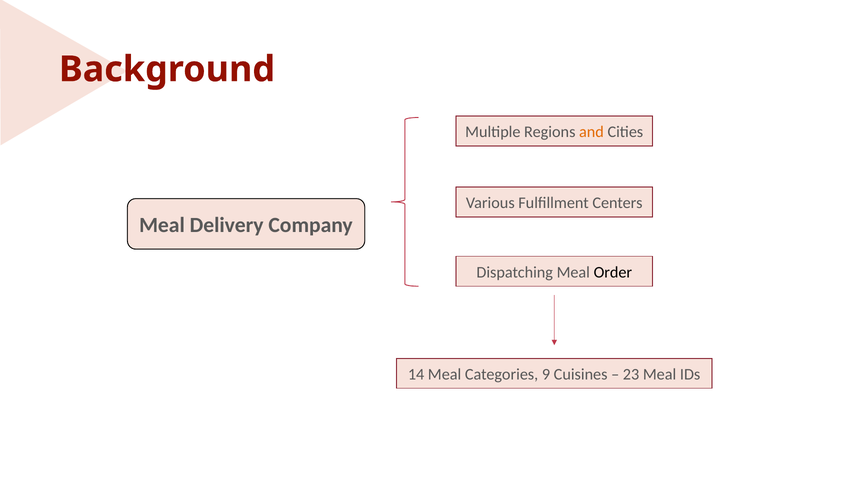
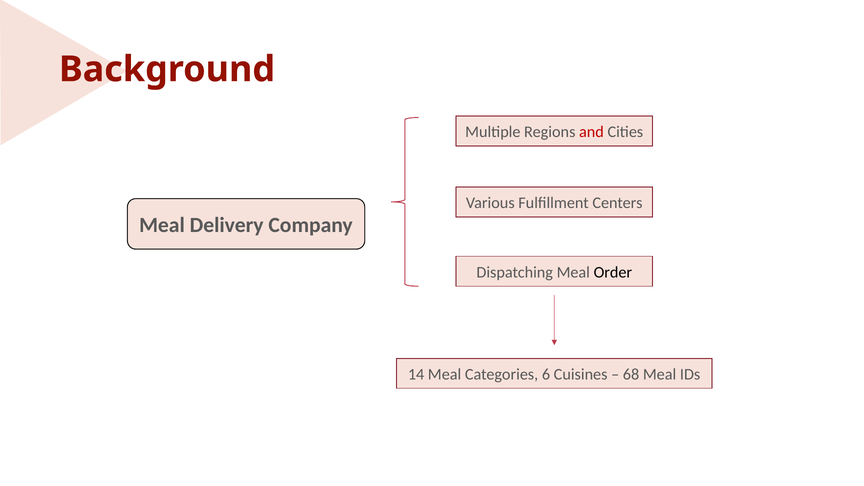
and colour: orange -> red
9: 9 -> 6
23: 23 -> 68
